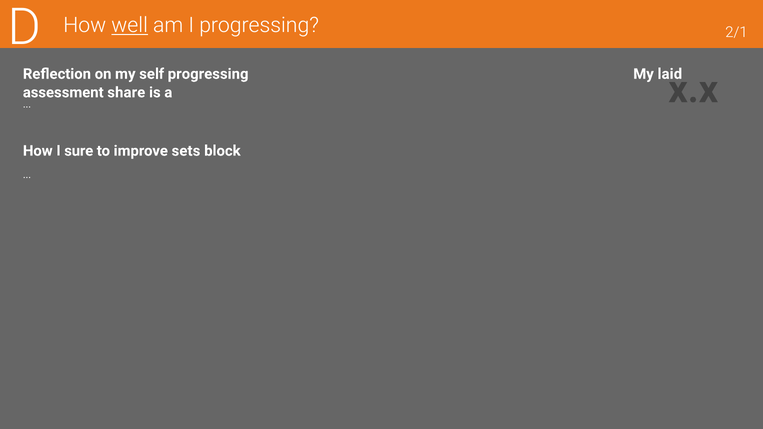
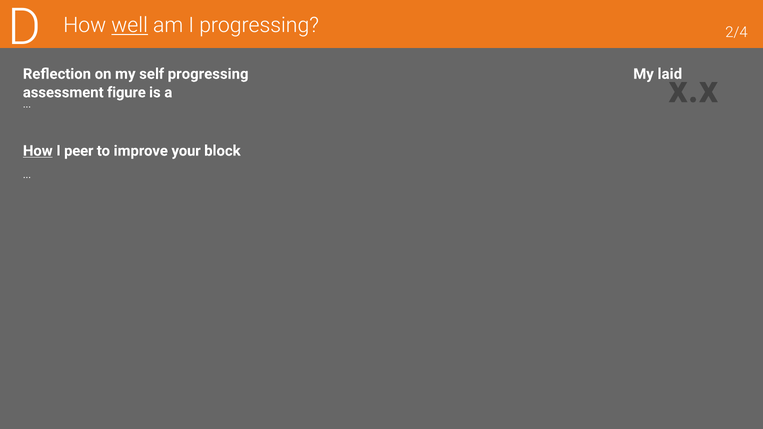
2/1: 2/1 -> 2/4
share: share -> figure
How at (38, 151) underline: none -> present
sure: sure -> peer
sets: sets -> your
